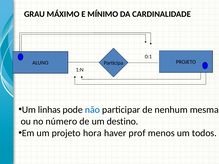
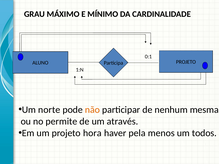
linhas: linhas -> norte
não colour: blue -> orange
número: número -> permite
destino: destino -> através
prof: prof -> pela
